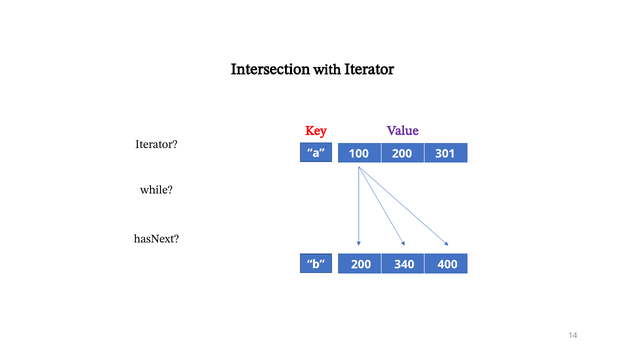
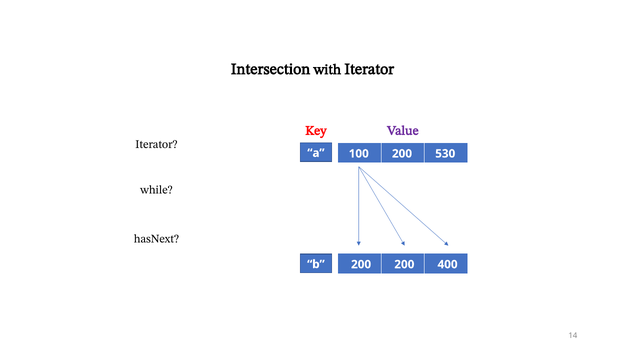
301: 301 -> 530
200 340: 340 -> 200
